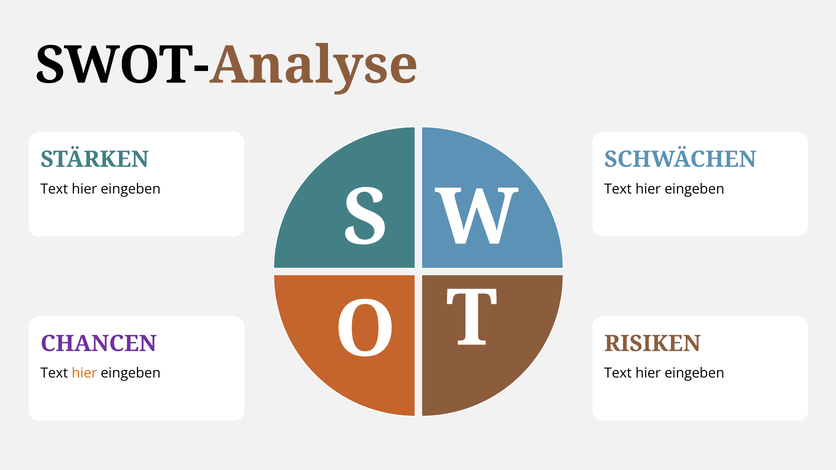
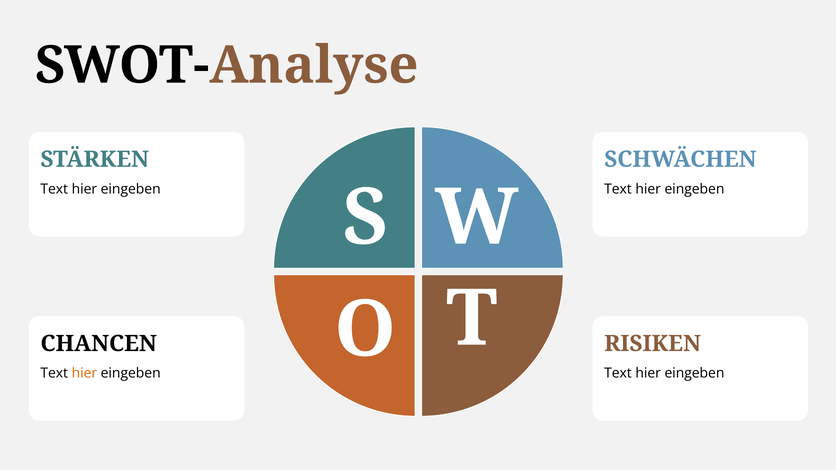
CHANCEN colour: purple -> black
